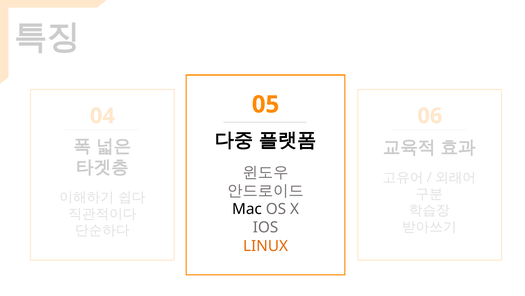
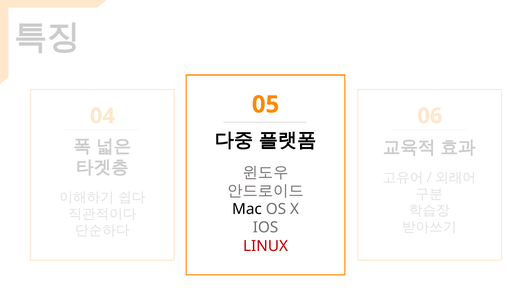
LINUX colour: orange -> red
